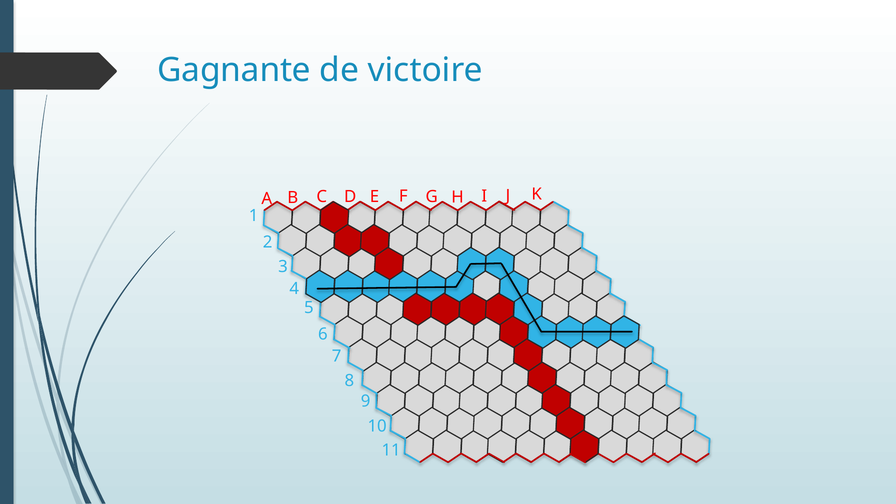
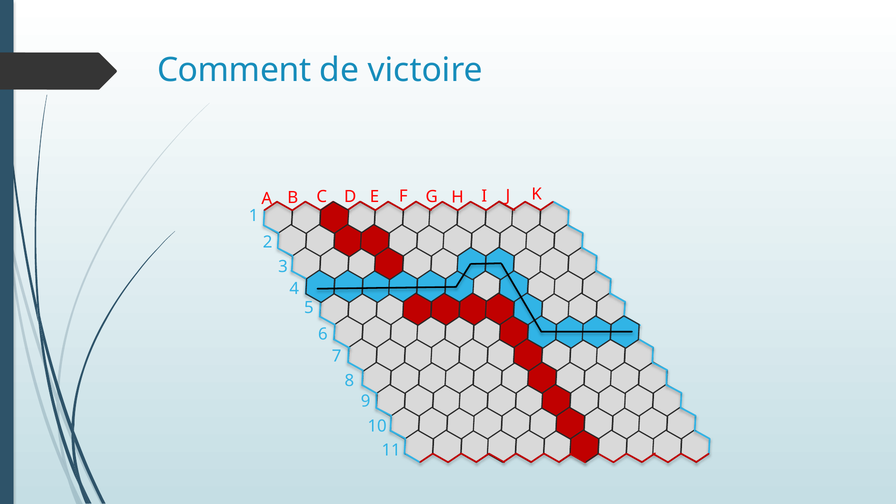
Gagnante: Gagnante -> Comment
